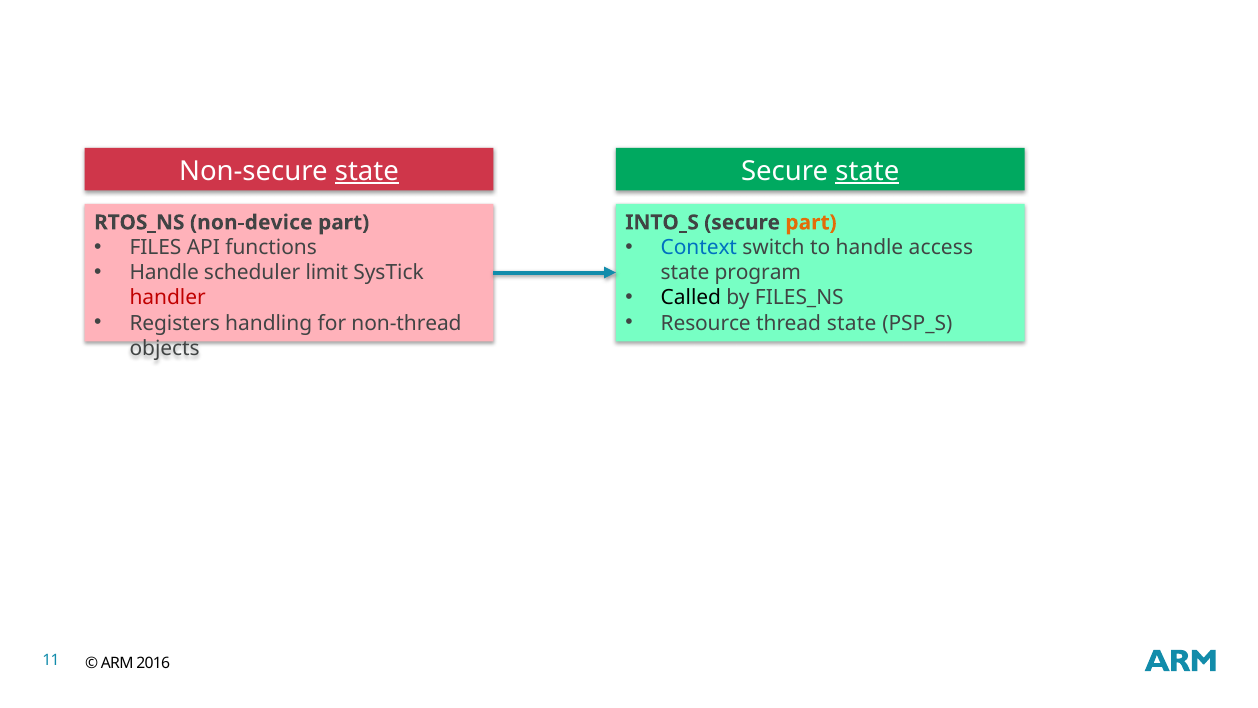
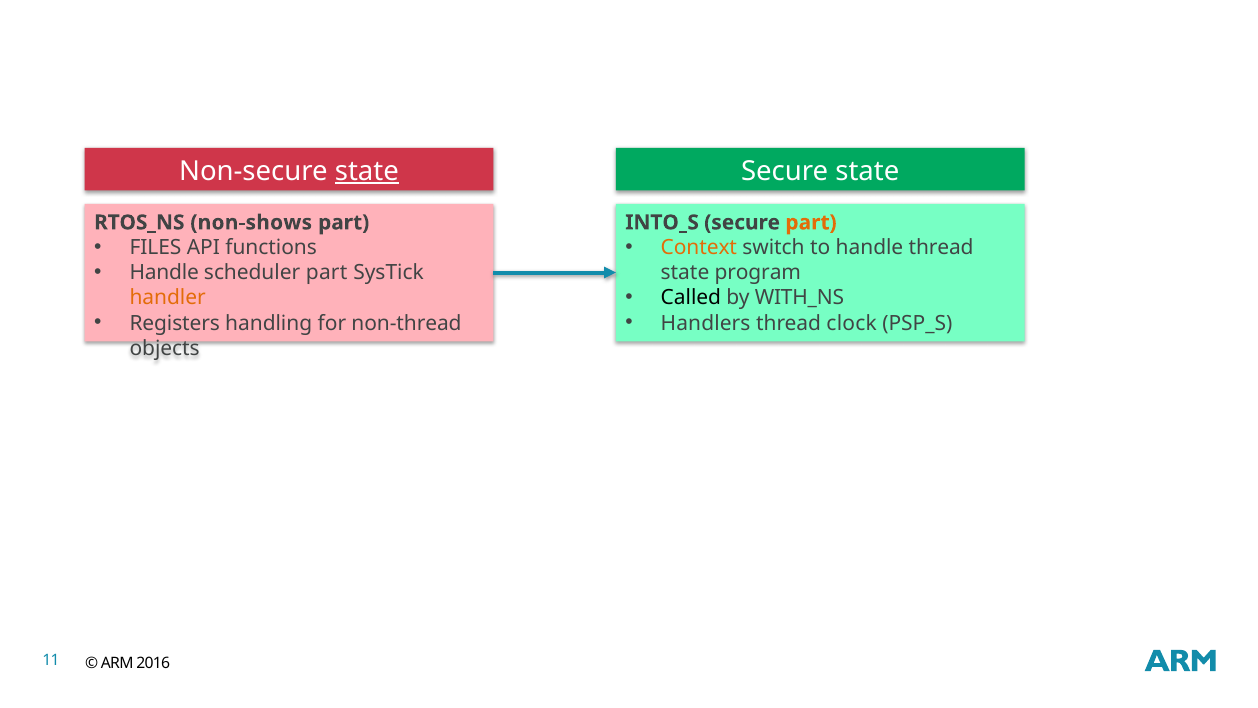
state at (867, 171) underline: present -> none
non-device: non-device -> non-shows
Context colour: blue -> orange
handle access: access -> thread
scheduler limit: limit -> part
FILES_NS: FILES_NS -> WITH_NS
handler colour: red -> orange
Resource: Resource -> Handlers
thread state: state -> clock
